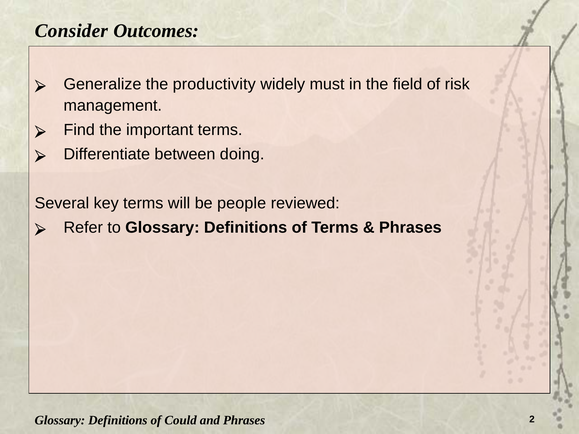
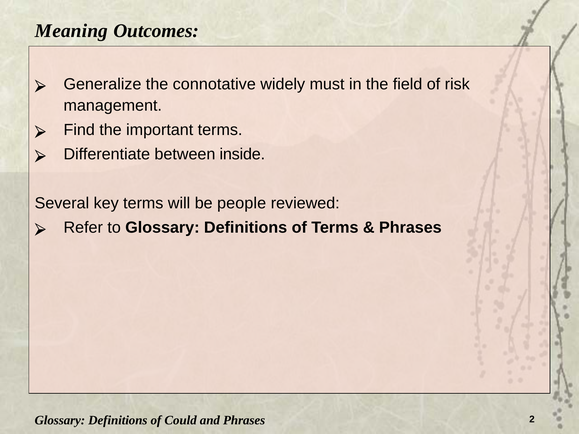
Consider: Consider -> Meaning
productivity: productivity -> connotative
doing: doing -> inside
